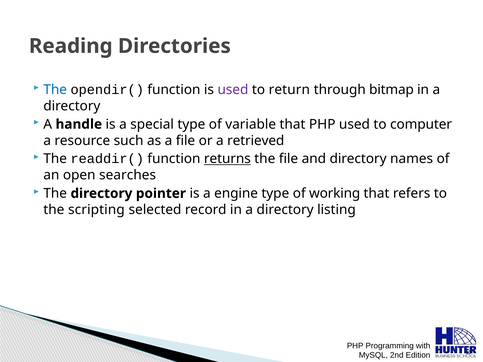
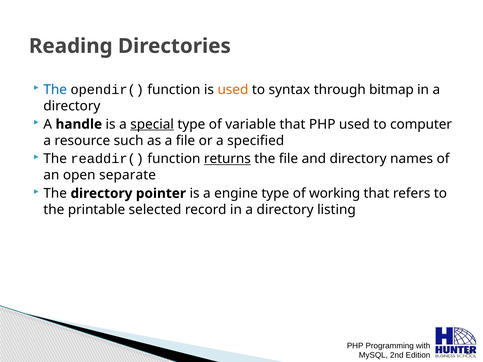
used at (233, 90) colour: purple -> orange
return: return -> syntax
special underline: none -> present
retrieved: retrieved -> specified
searches: searches -> separate
scripting: scripting -> printable
